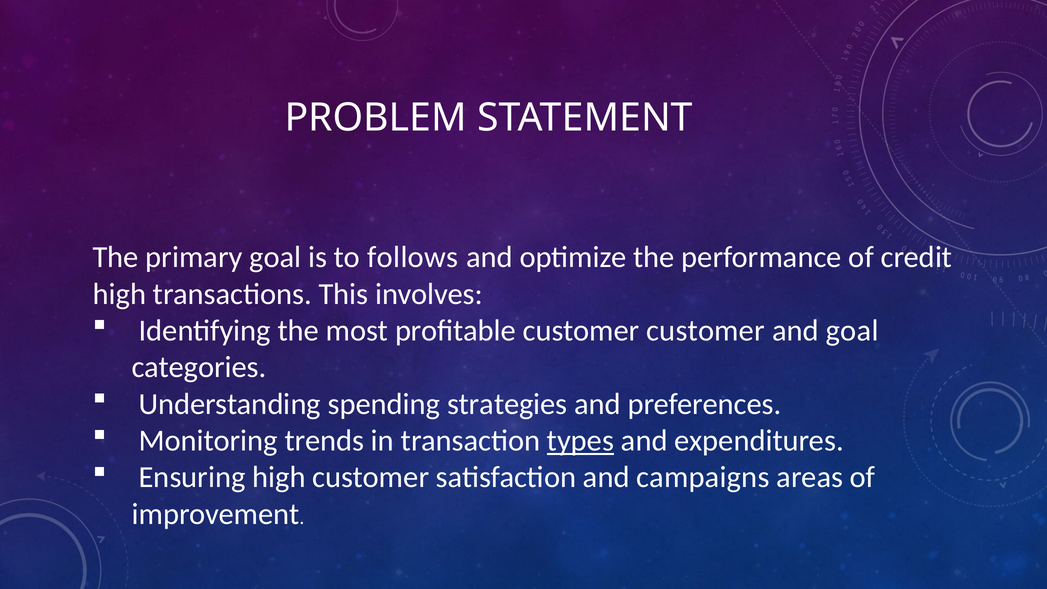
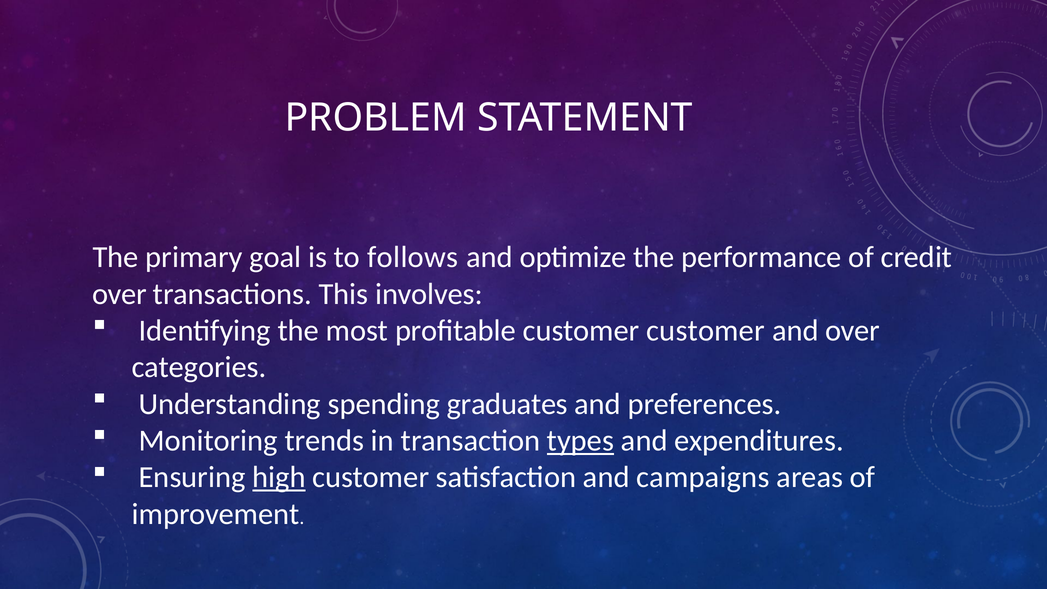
high at (119, 294): high -> over
and goal: goal -> over
strategies: strategies -> graduates
high at (279, 477) underline: none -> present
